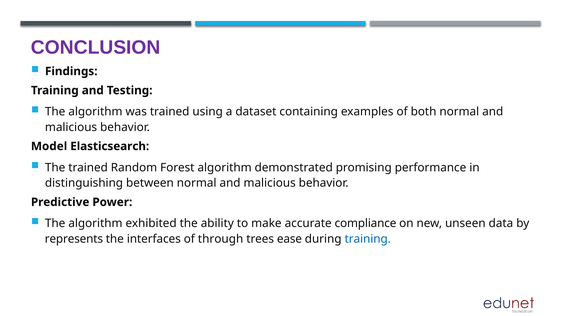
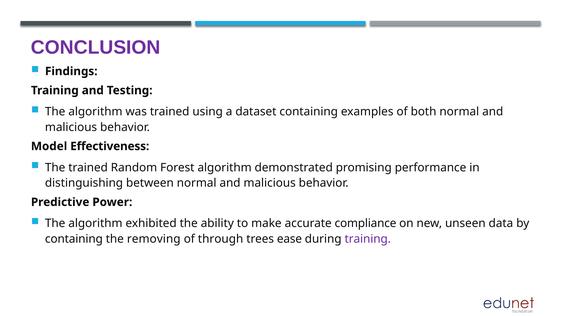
Elasticsearch: Elasticsearch -> Effectiveness
represents at (74, 239): represents -> containing
interfaces: interfaces -> removing
training at (368, 239) colour: blue -> purple
